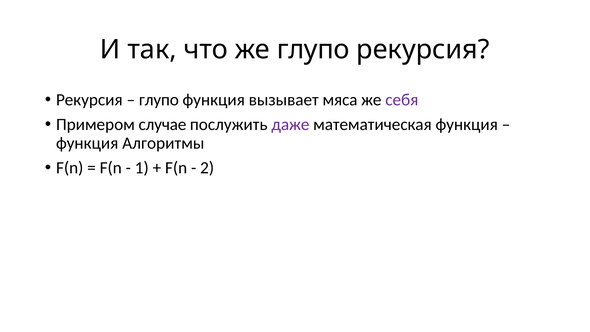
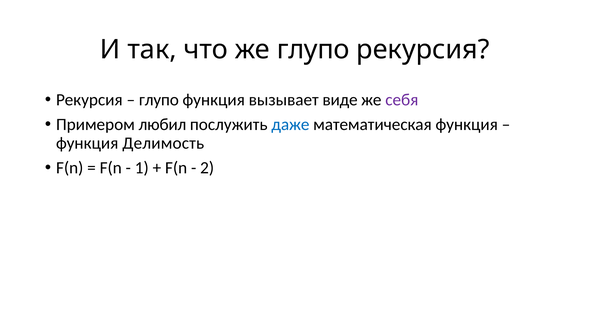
мяса: мяса -> виде
случае: случае -> любил
даже colour: purple -> blue
Алгоритмы: Алгоритмы -> Делимость
